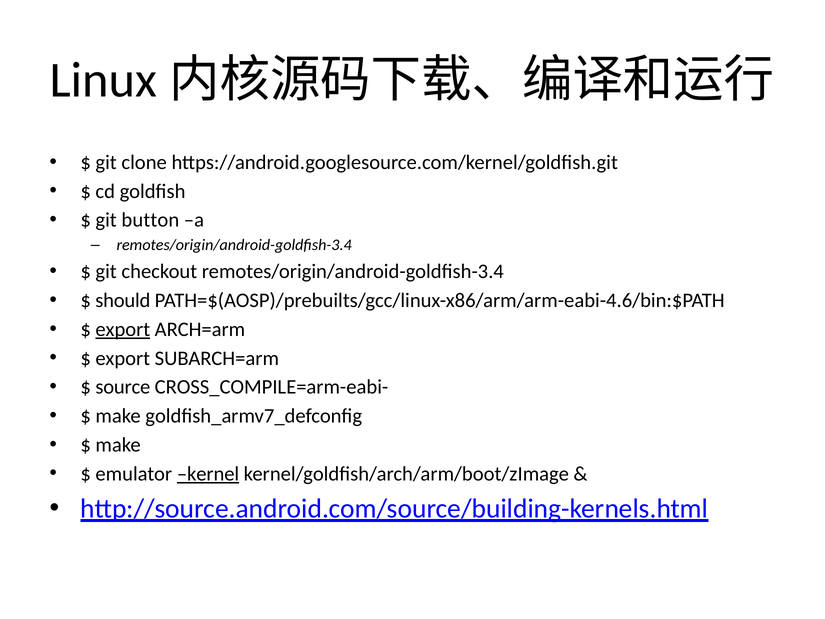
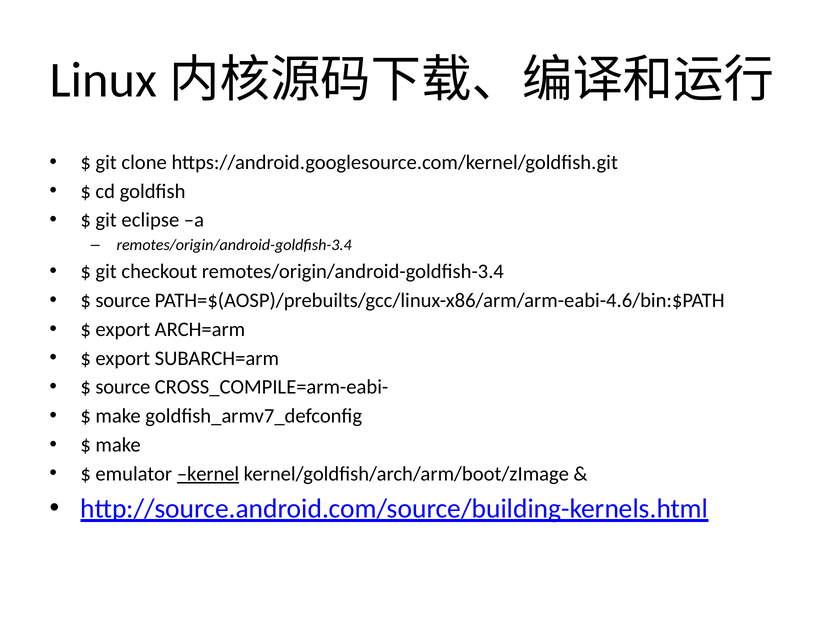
button: button -> eclipse
should at (123, 300): should -> source
export at (123, 329) underline: present -> none
